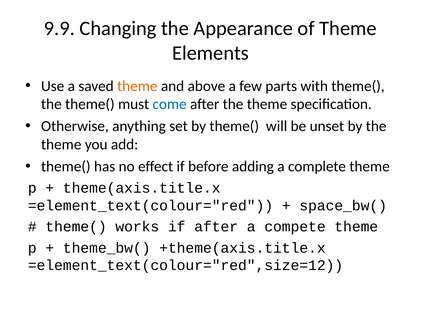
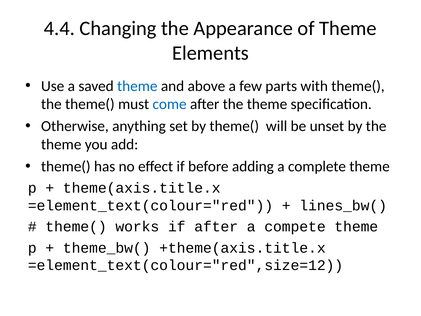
9.9: 9.9 -> 4.4
theme at (137, 86) colour: orange -> blue
space_bw(: space_bw( -> lines_bw(
